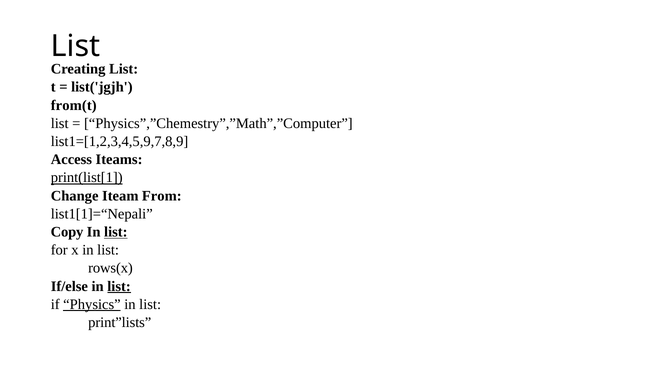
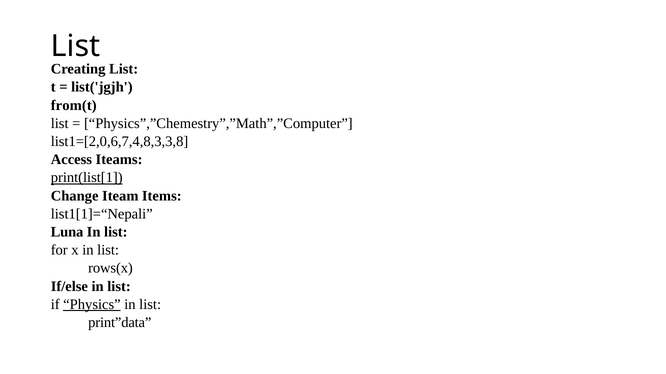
list1=[1,2,3,4,5,9,7,8,9: list1=[1,2,3,4,5,9,7,8,9 -> list1=[2,0,6,7,4,8,3,3,8
From: From -> Items
Copy: Copy -> Luna
list at (116, 232) underline: present -> none
list at (119, 287) underline: present -> none
print”lists: print”lists -> print”data
